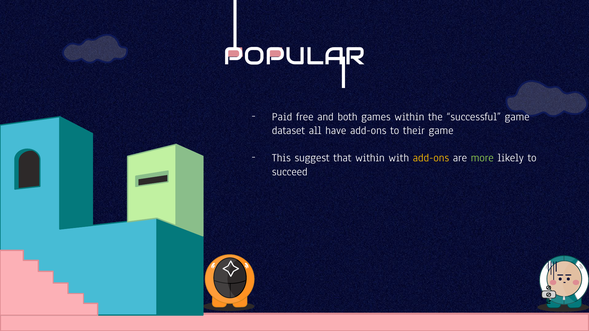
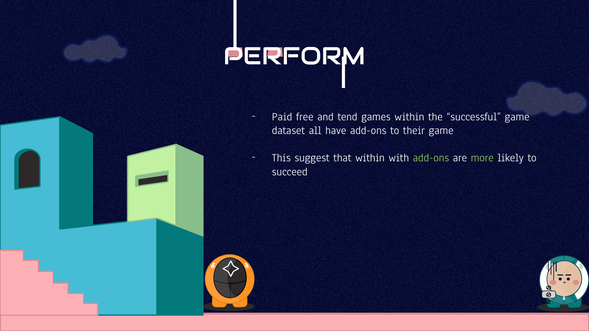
POPULAR: POPULAR -> PERFORM
both: both -> tend
add-ons at (431, 158) colour: yellow -> light green
